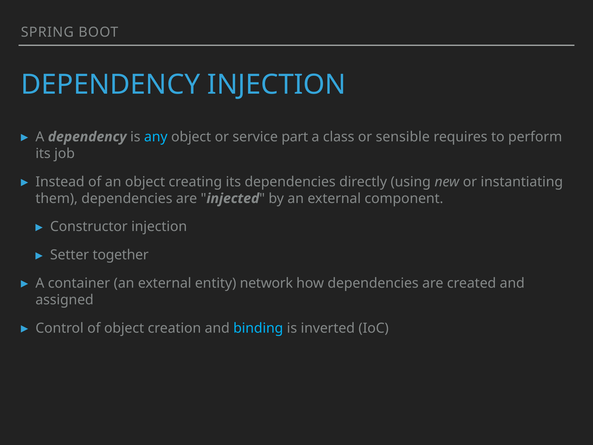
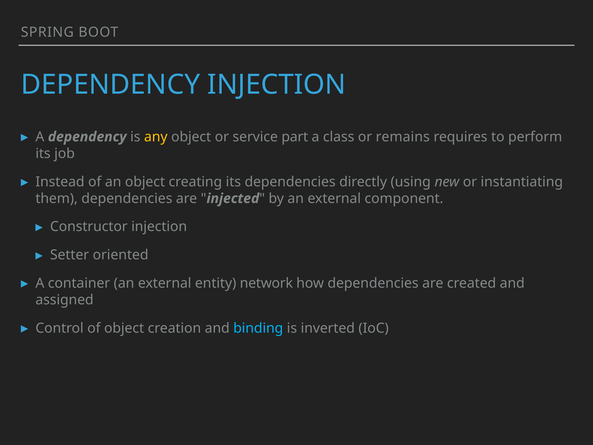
any colour: light blue -> yellow
sensible: sensible -> remains
together: together -> oriented
